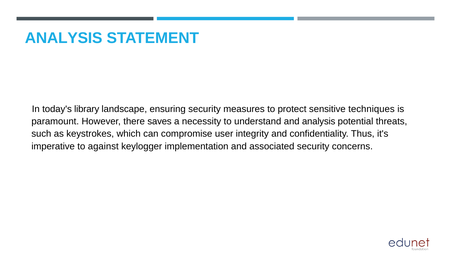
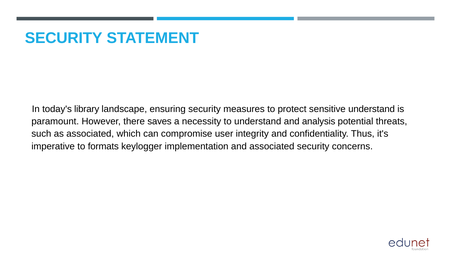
ANALYSIS at (64, 38): ANALYSIS -> SECURITY
sensitive techniques: techniques -> understand
as keystrokes: keystrokes -> associated
against: against -> formats
